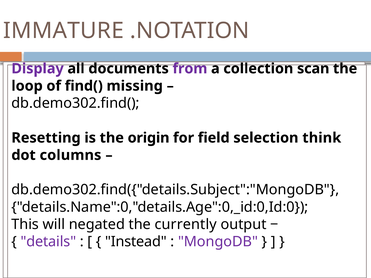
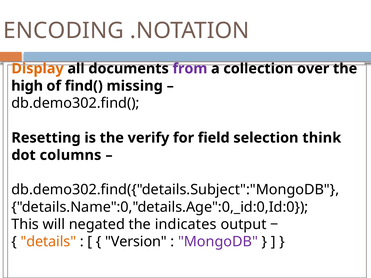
IMMATURE: IMMATURE -> ENCODING
Display colour: purple -> orange
scan: scan -> over
loop: loop -> high
origin: origin -> verify
currently: currently -> indicates
details colour: purple -> orange
Instead: Instead -> Version
